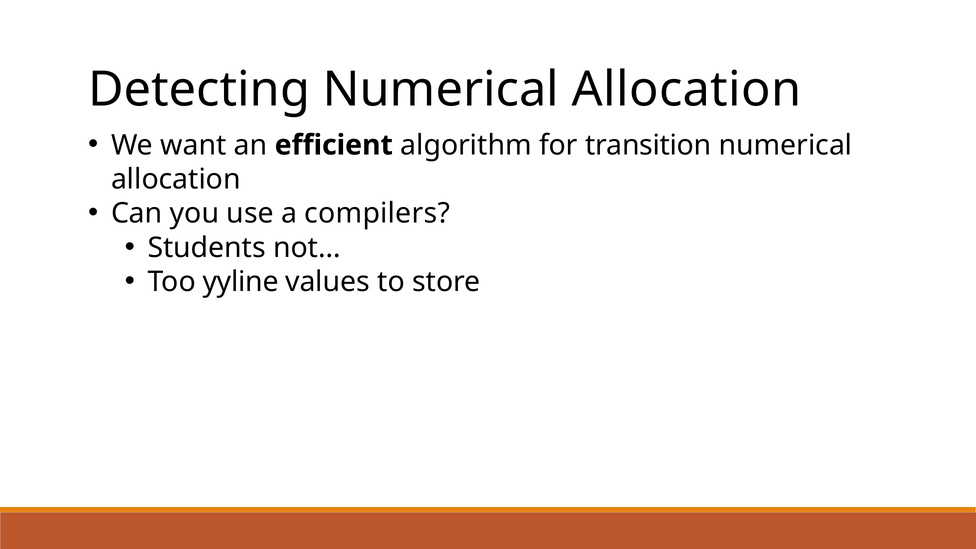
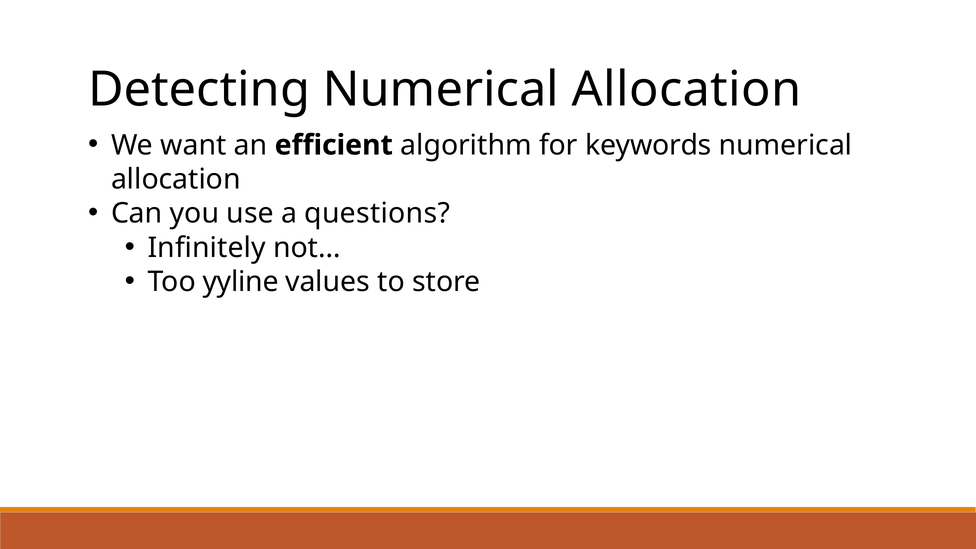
transition: transition -> keywords
compilers: compilers -> questions
Students: Students -> Infinitely
